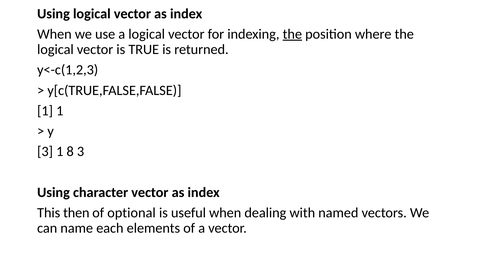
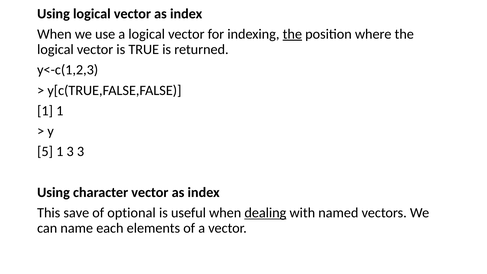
3 at (45, 152): 3 -> 5
1 8: 8 -> 3
then: then -> save
dealing underline: none -> present
